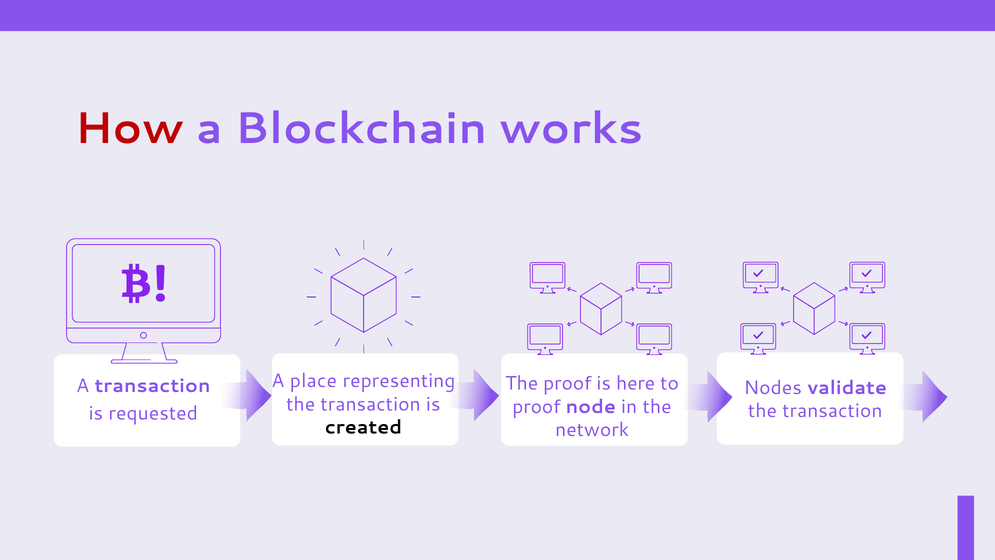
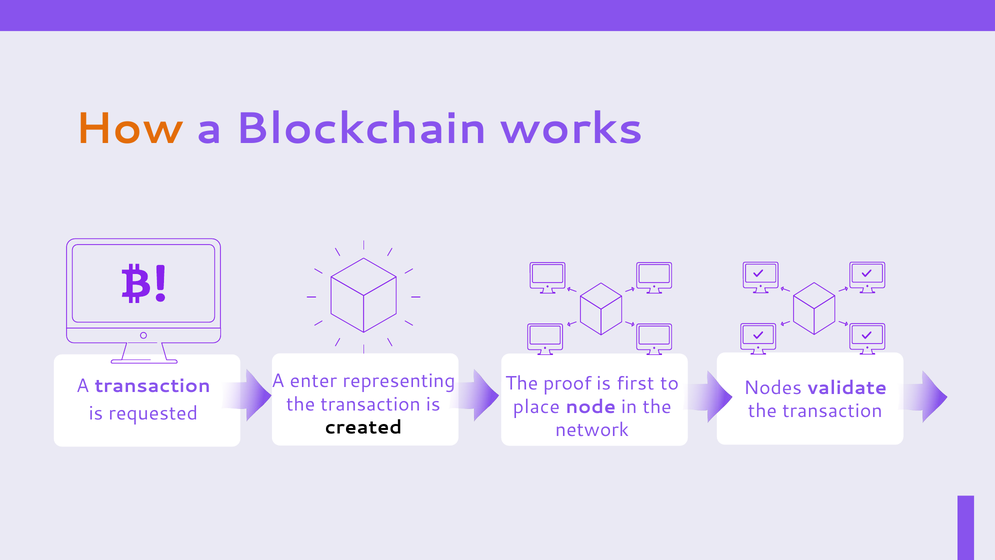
How colour: red -> orange
place: place -> enter
here: here -> first
proof at (537, 407): proof -> place
